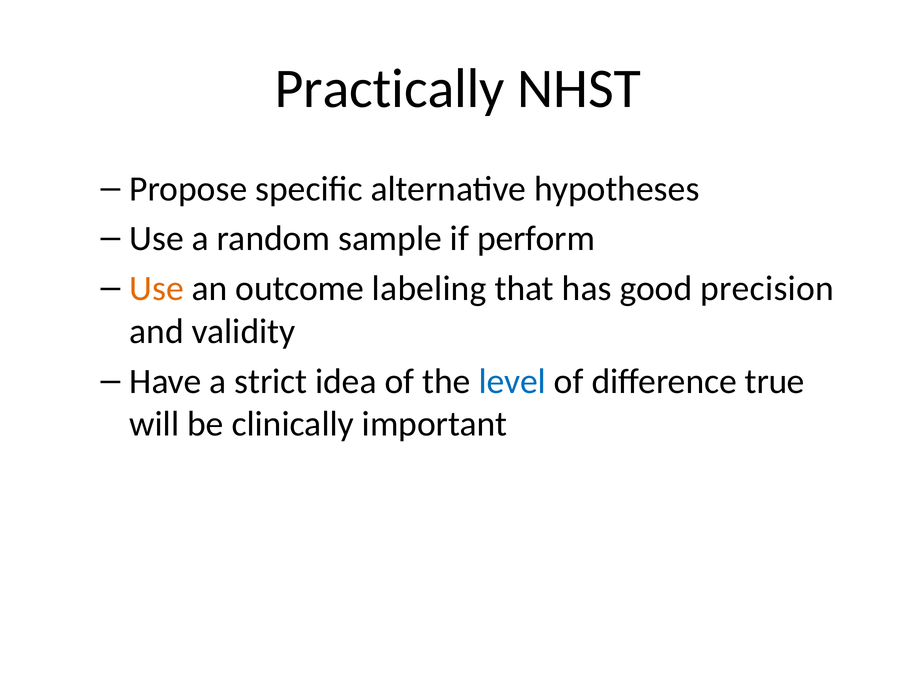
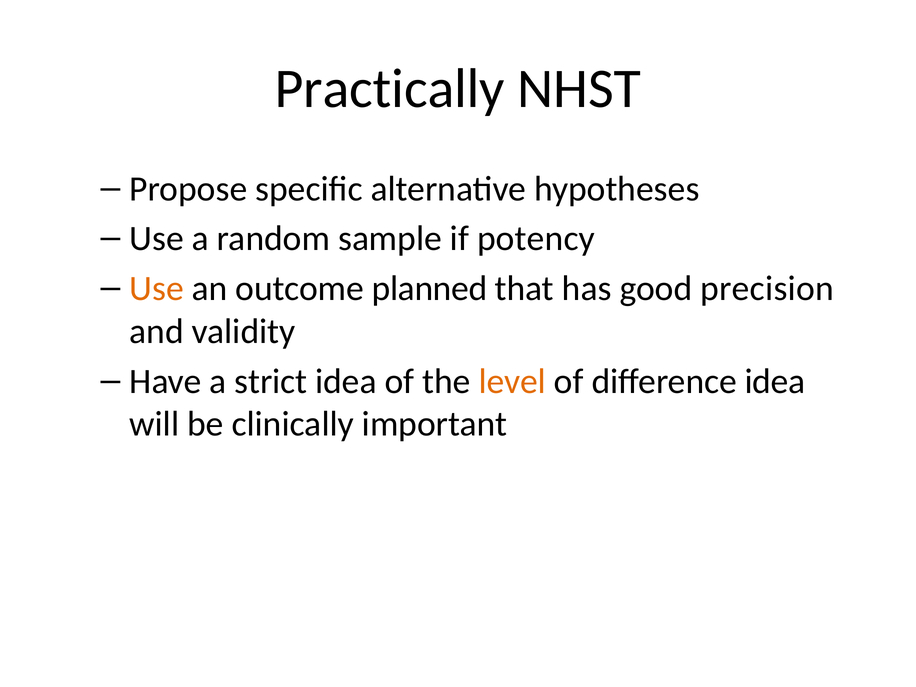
perform: perform -> potency
labeling: labeling -> planned
level colour: blue -> orange
difference true: true -> idea
